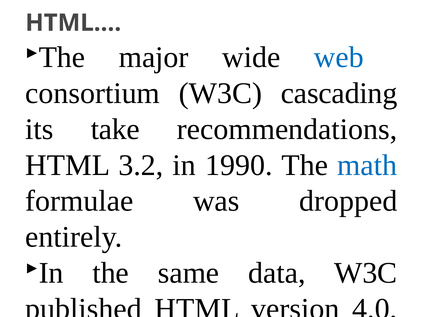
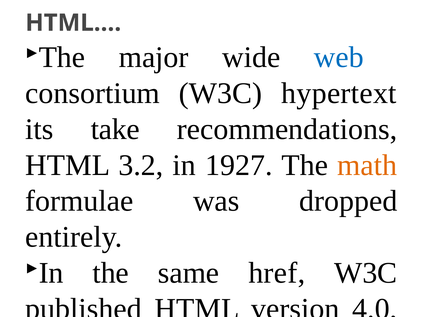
W3C cascading: cascading -> hypertext
1990: 1990 -> 1927
math colour: blue -> orange
data: data -> href
